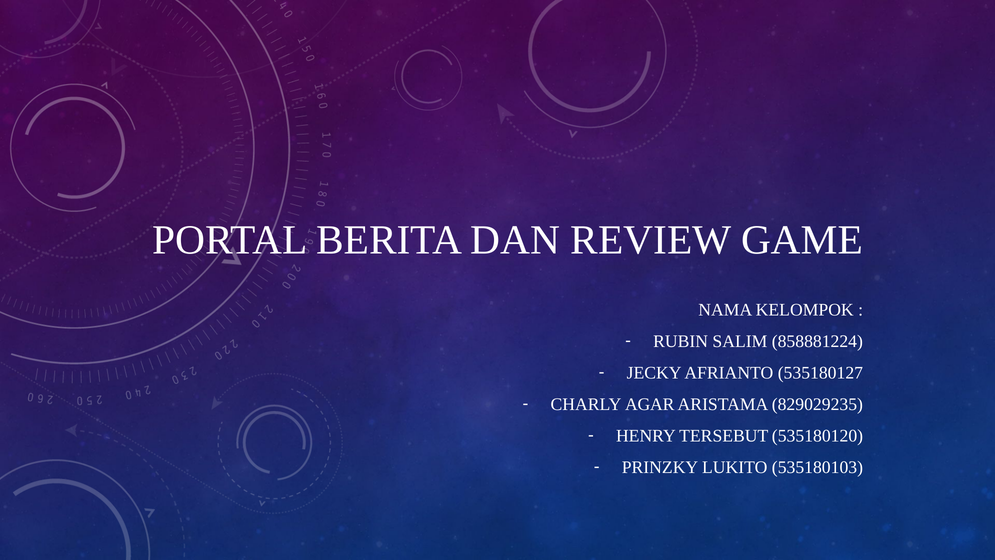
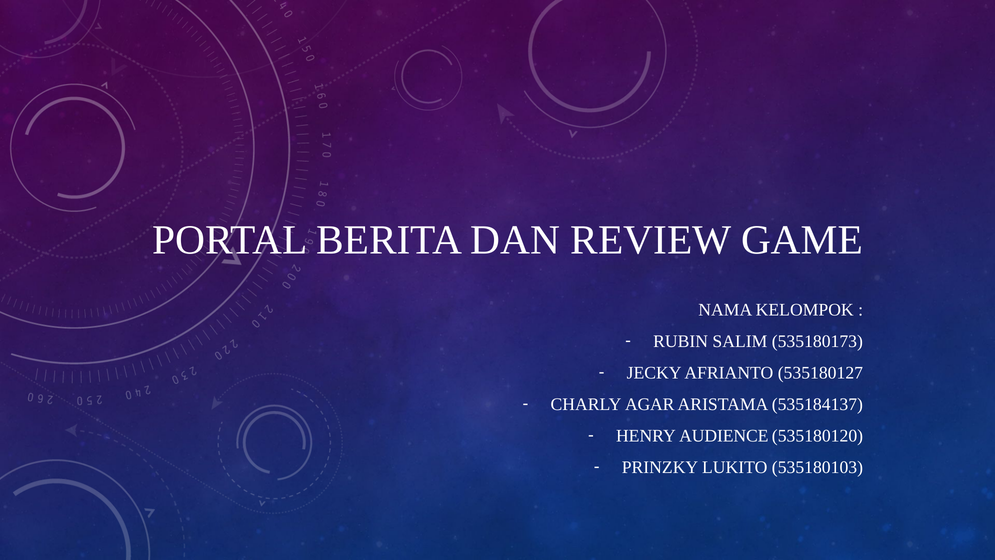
858881224: 858881224 -> 535180173
829029235: 829029235 -> 535184137
TERSEBUT: TERSEBUT -> AUDIENCE
